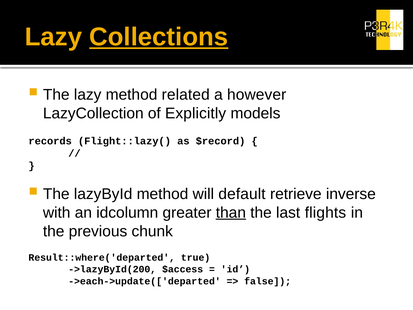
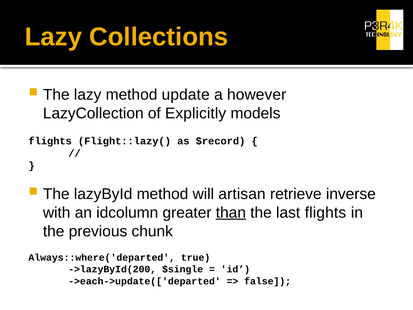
Collections underline: present -> none
related: related -> update
records at (50, 141): records -> flights
default: default -> artisan
Result::where('departed: Result::where('departed -> Always::where('departed
$access: $access -> $single
